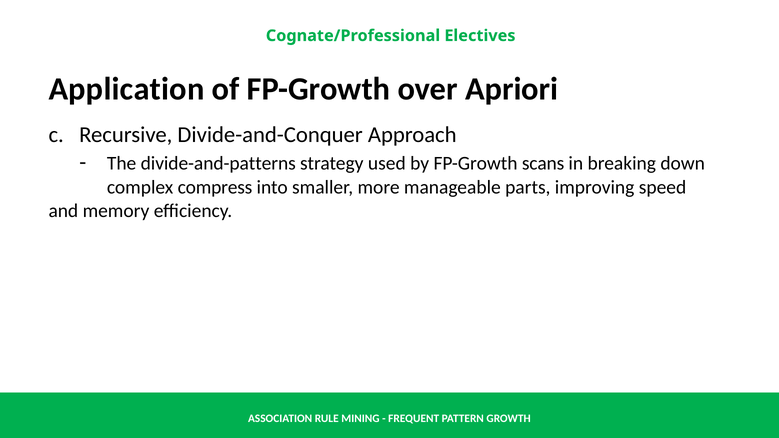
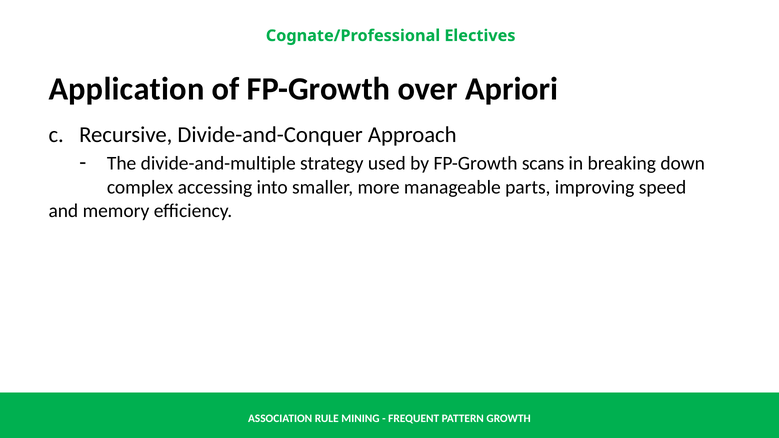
divide-and-patterns: divide-and-patterns -> divide-and-multiple
compress: compress -> accessing
